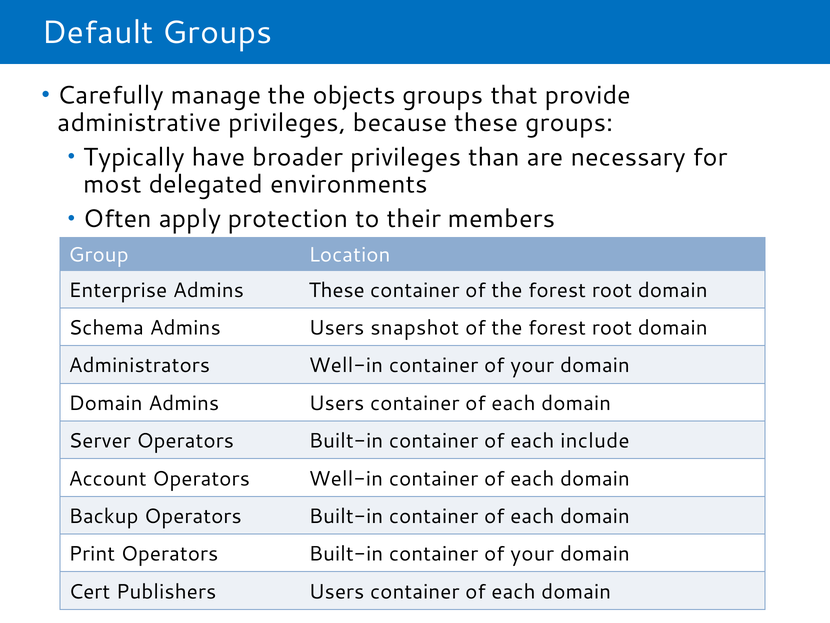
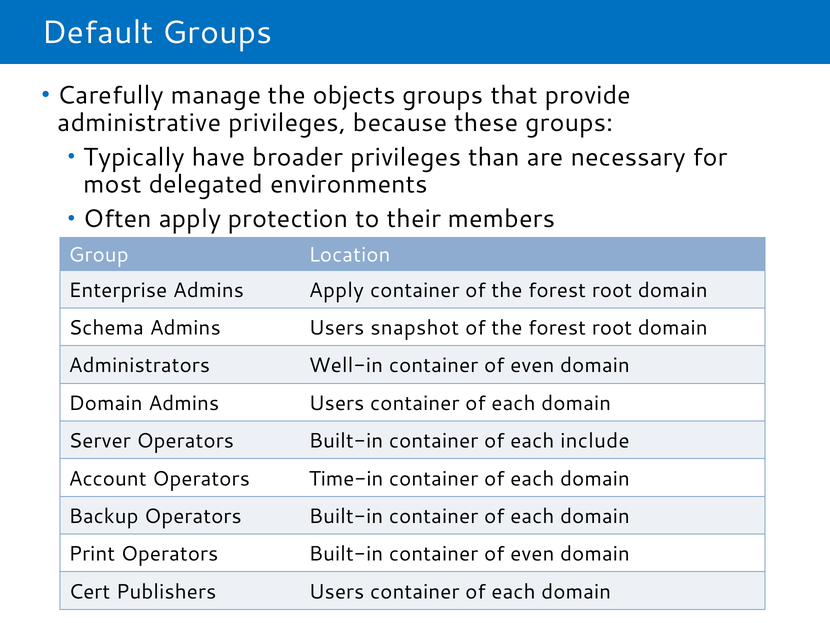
Admins These: These -> Apply
your at (532, 365): your -> even
Operators Well-in: Well-in -> Time-in
Built-in container of your: your -> even
